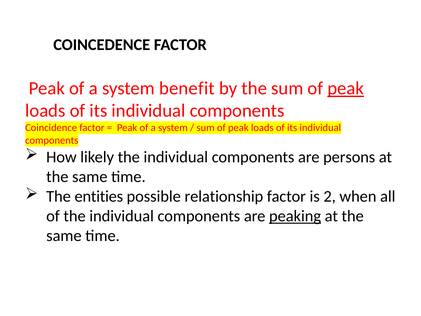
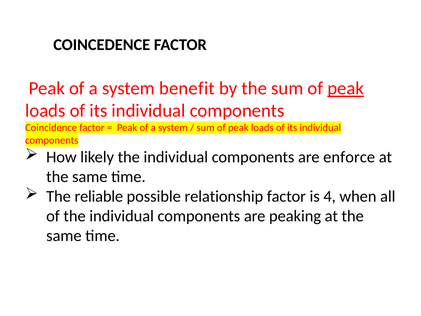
persons: persons -> enforce
entities: entities -> reliable
2: 2 -> 4
peaking underline: present -> none
